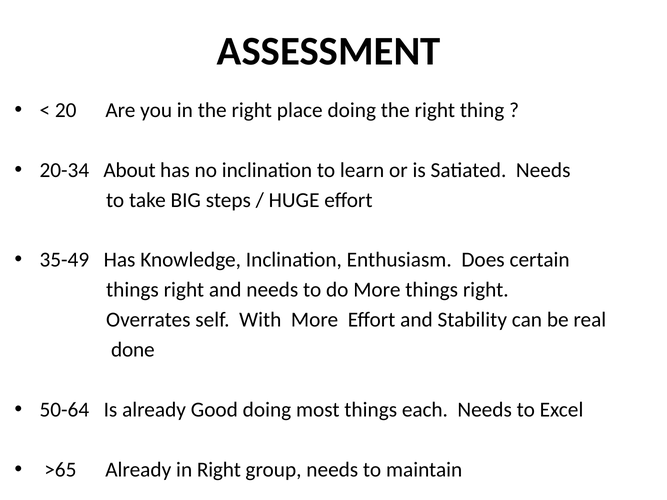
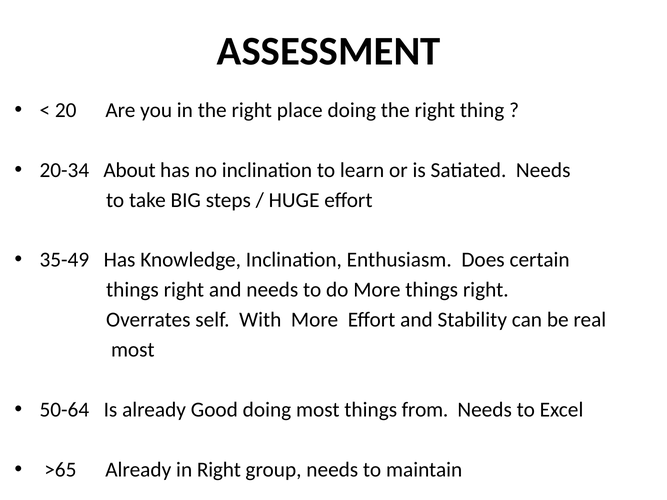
done at (133, 350): done -> most
each: each -> from
